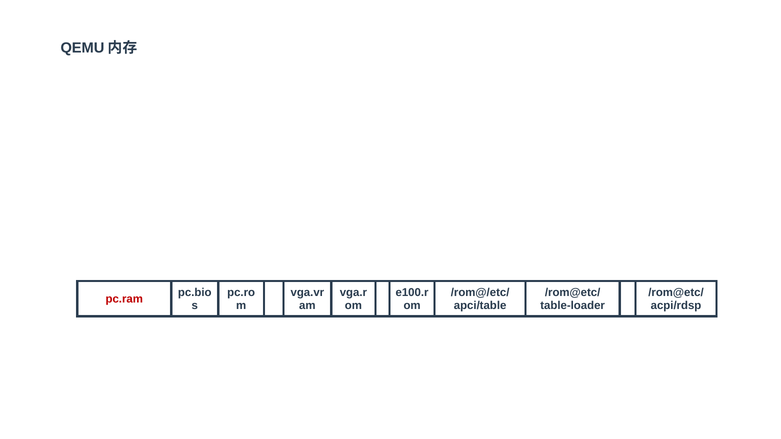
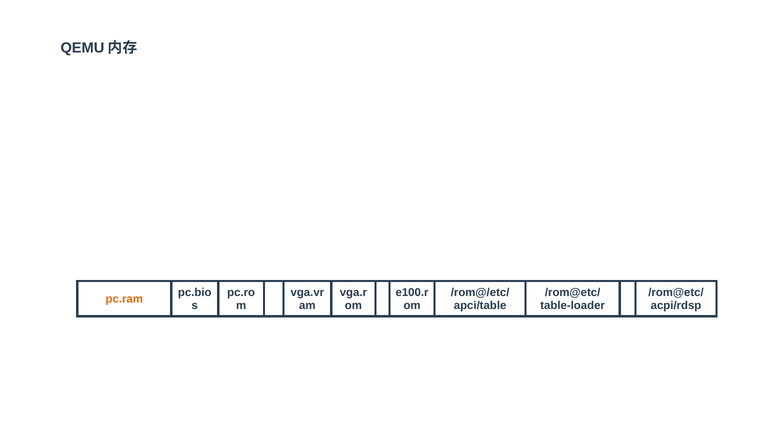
pc.ram colour: red -> orange
